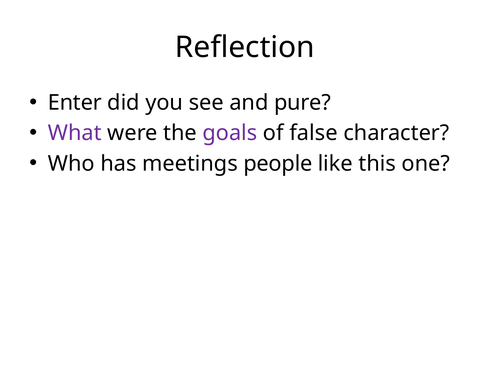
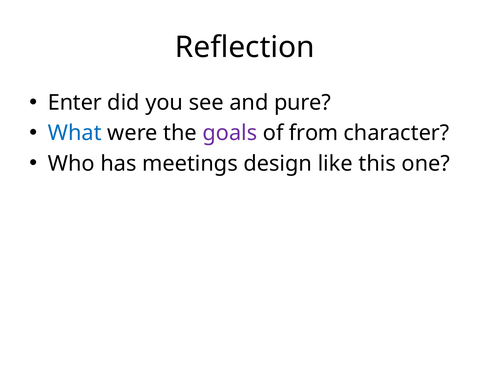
What colour: purple -> blue
false: false -> from
people: people -> design
